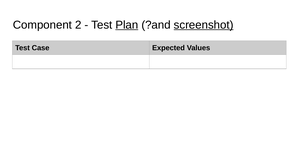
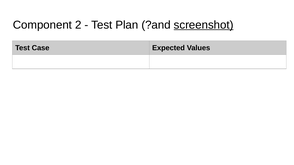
Plan underline: present -> none
